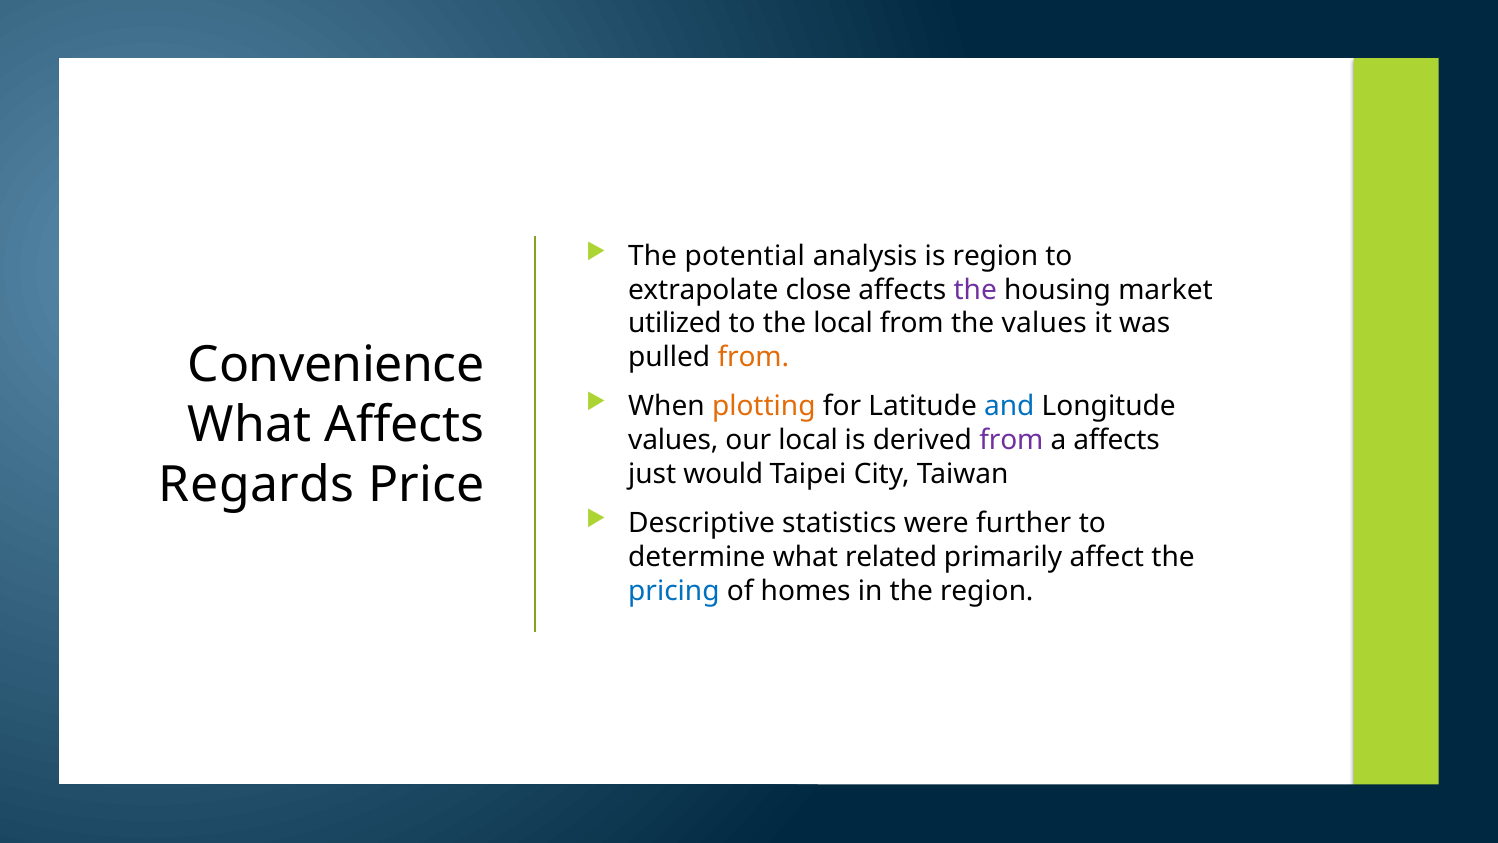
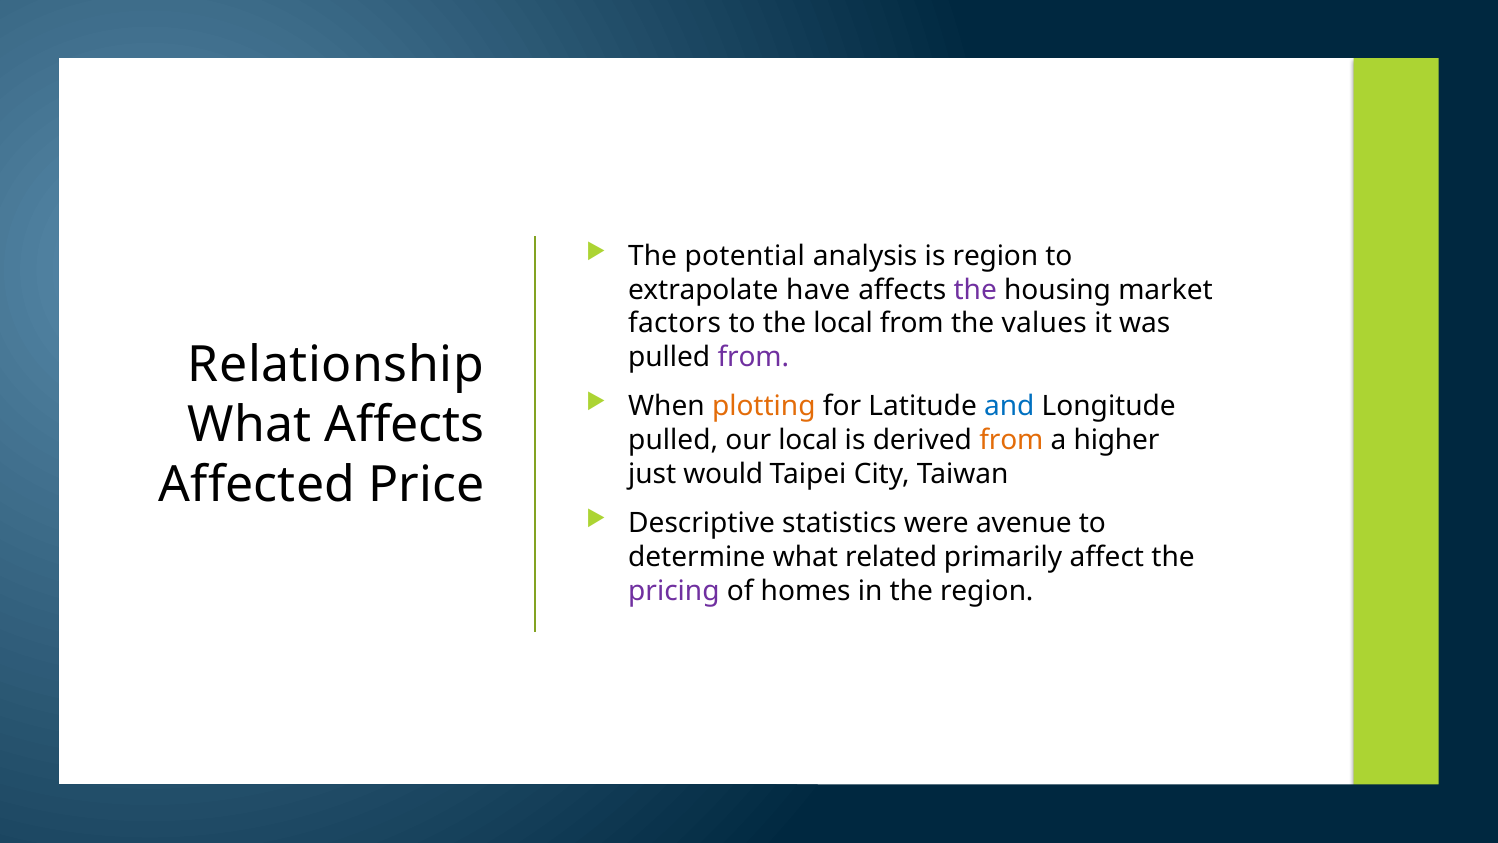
close: close -> have
utilized: utilized -> factors
from at (753, 357) colour: orange -> purple
Convenience: Convenience -> Relationship
values at (673, 440): values -> pulled
from at (1011, 440) colour: purple -> orange
a affects: affects -> higher
Regards: Regards -> Affected
further: further -> avenue
pricing colour: blue -> purple
